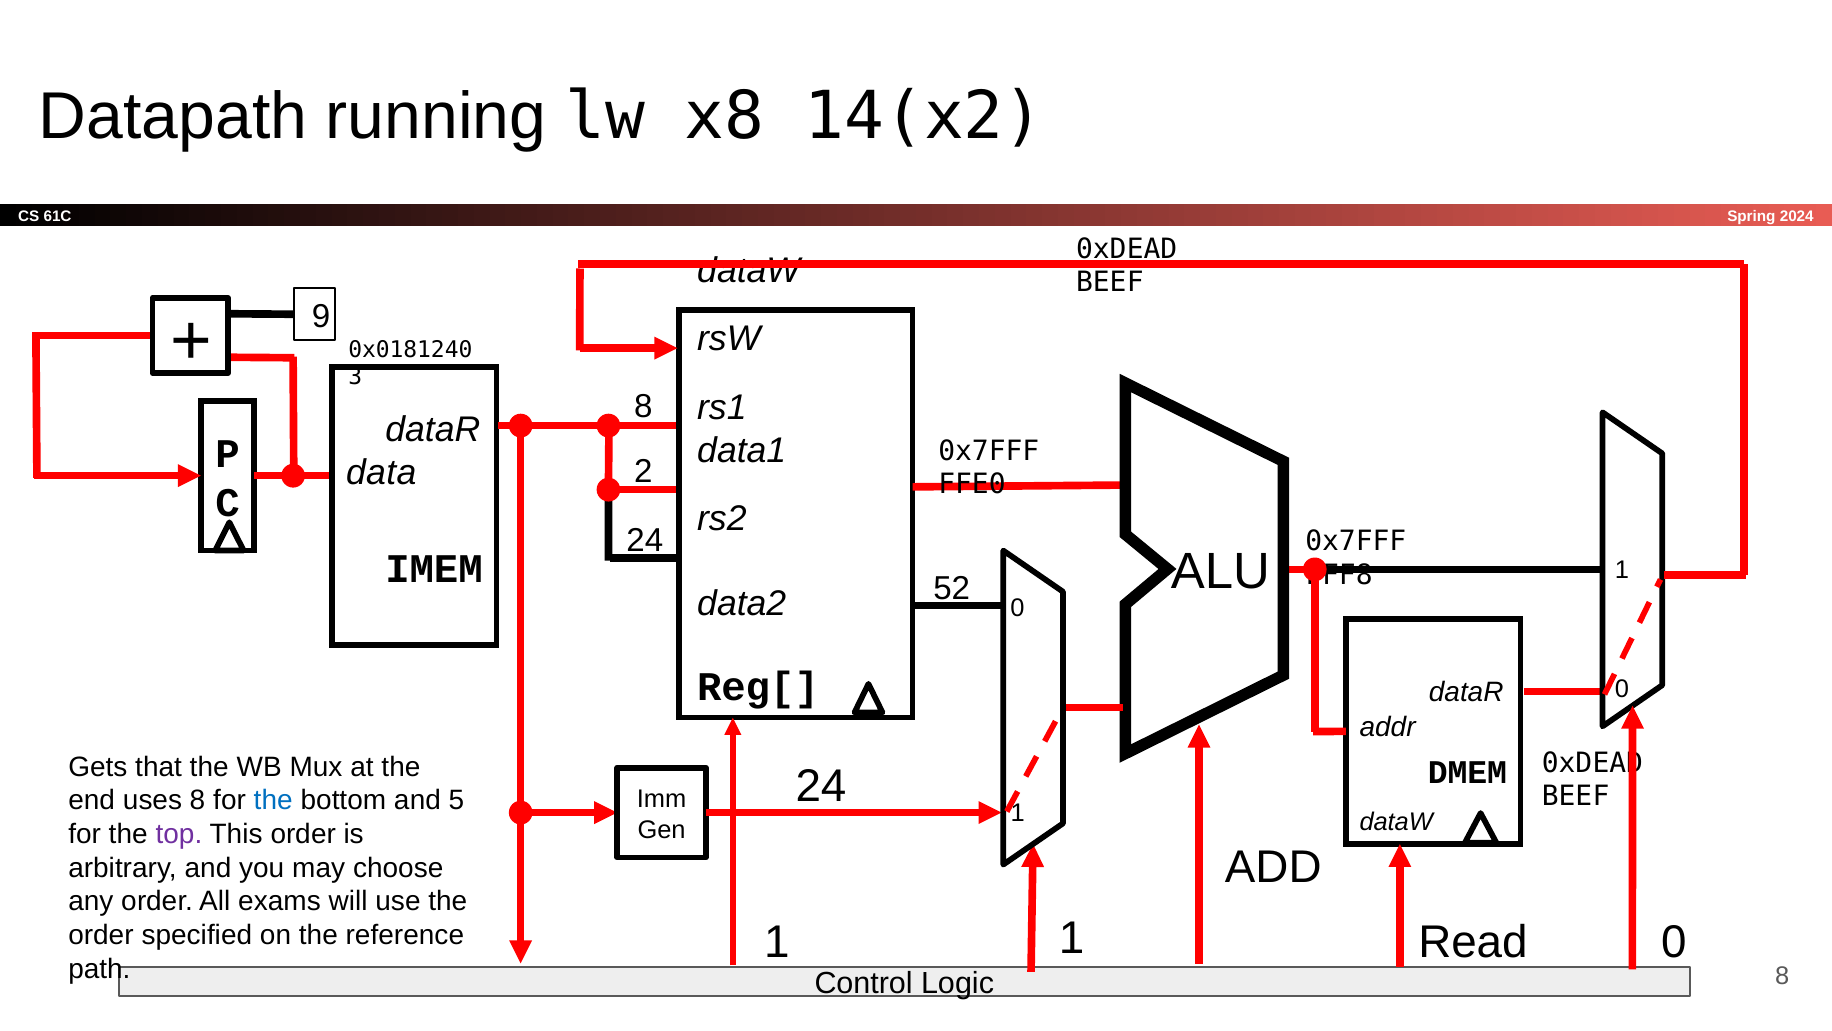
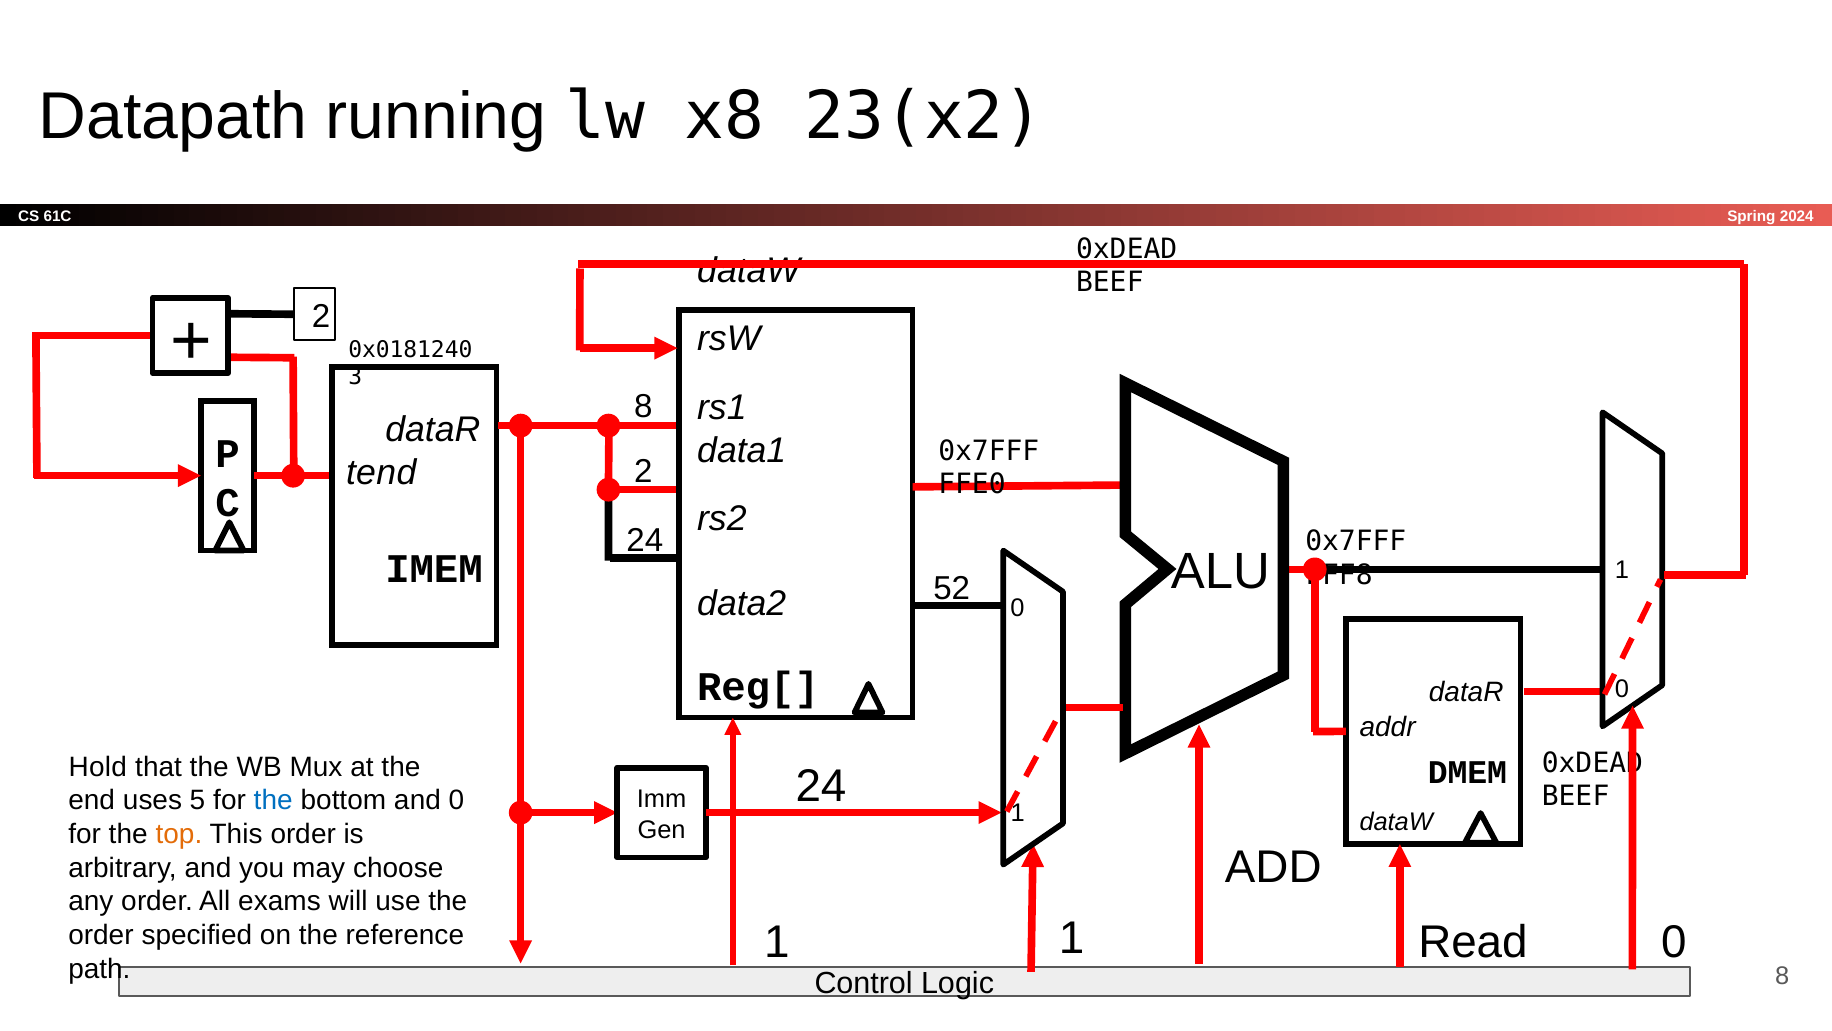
14(x2: 14(x2 -> 23(x2
9 at (321, 316): 9 -> 2
data: data -> tend
Gets: Gets -> Hold
uses 8: 8 -> 5
and 5: 5 -> 0
top colour: purple -> orange
